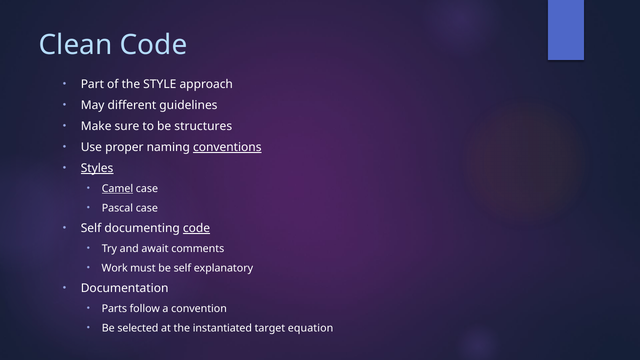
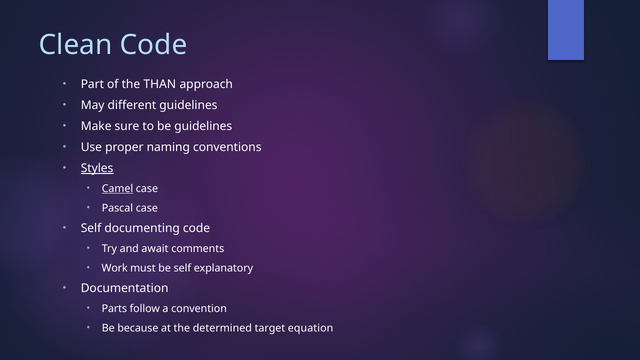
STYLE: STYLE -> THAN
be structures: structures -> guidelines
conventions underline: present -> none
code at (197, 228) underline: present -> none
selected: selected -> because
instantiated: instantiated -> determined
